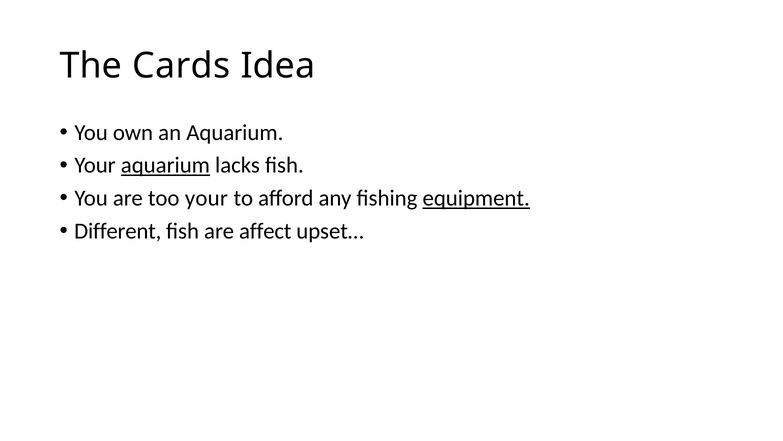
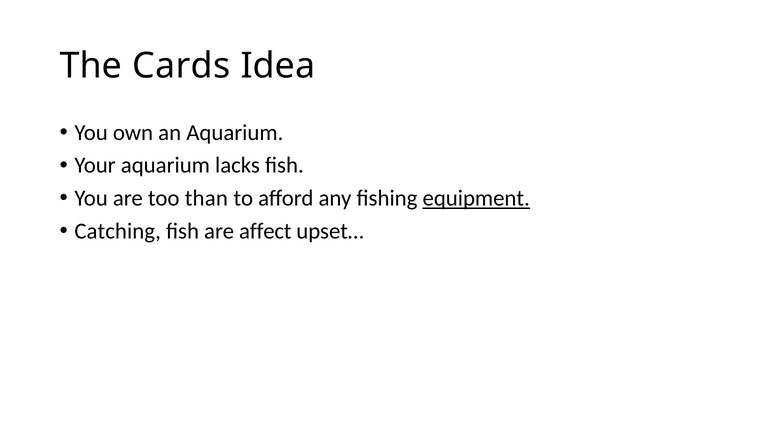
aquarium at (165, 165) underline: present -> none
too your: your -> than
Different: Different -> Catching
